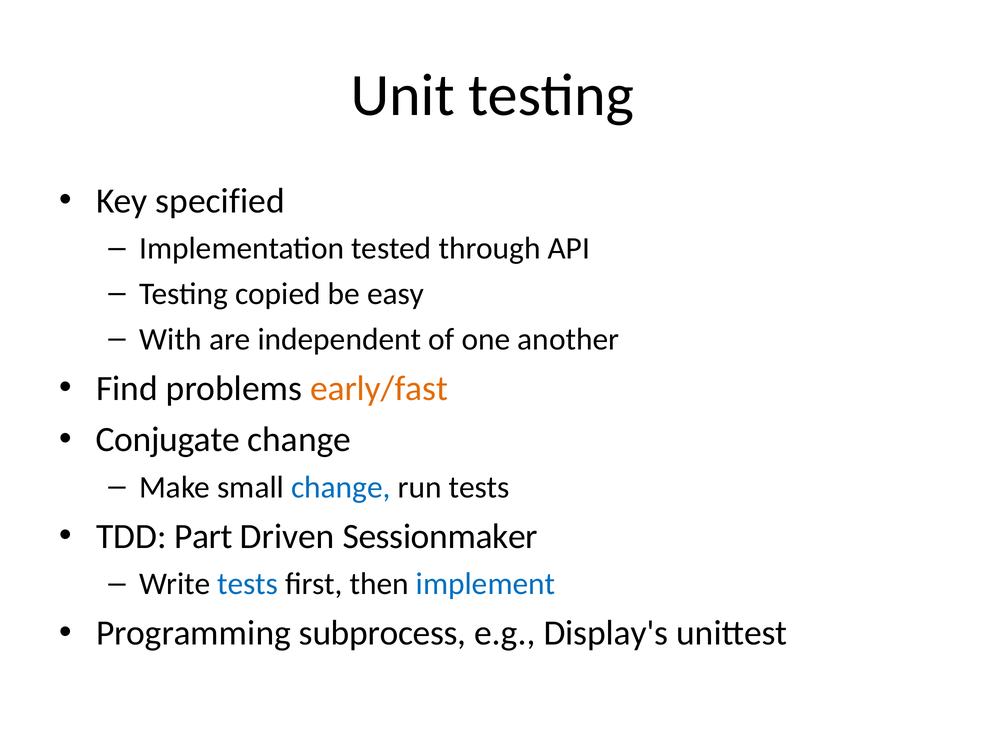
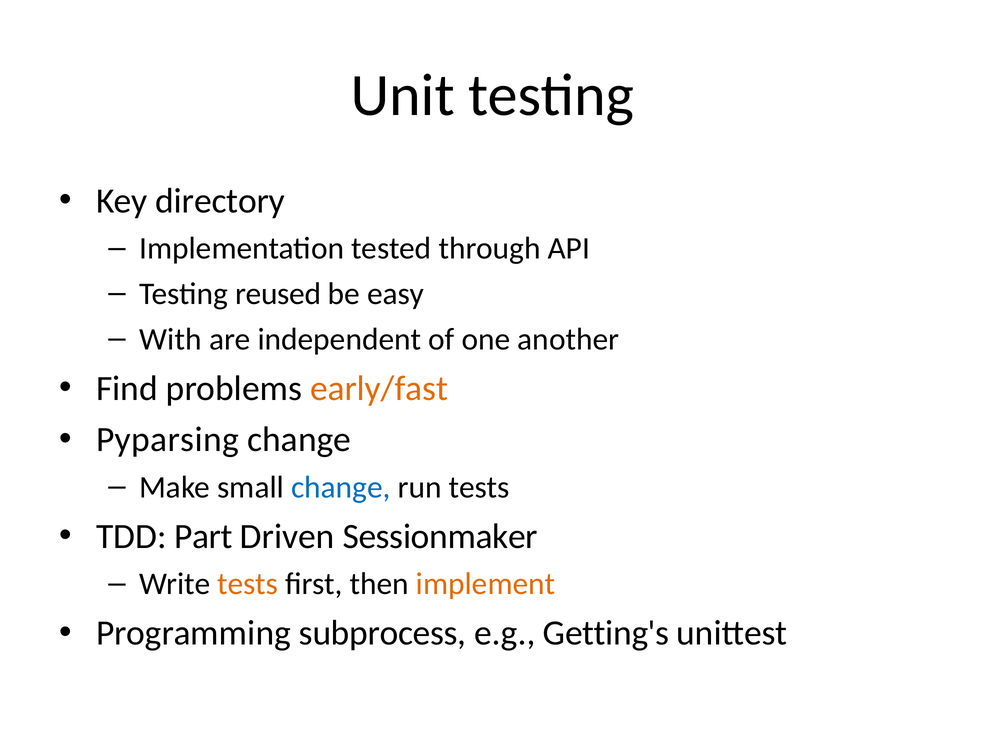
specified: specified -> directory
copied: copied -> reused
Conjugate: Conjugate -> Pyparsing
tests at (248, 585) colour: blue -> orange
implement colour: blue -> orange
Display's: Display's -> Getting's
